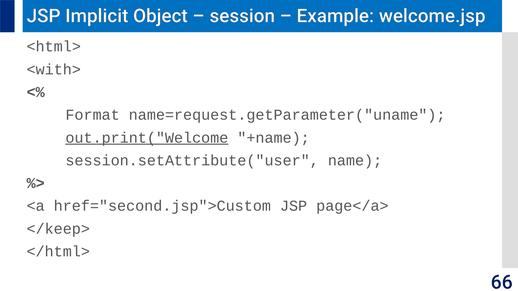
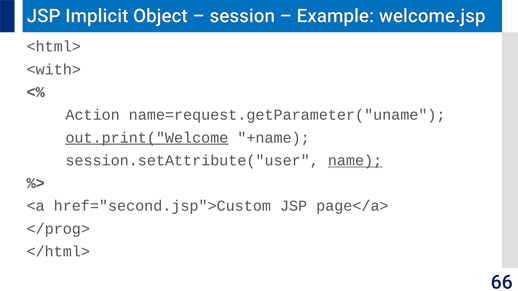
Format: Format -> Action
name underline: none -> present
</keep>: </keep> -> </prog>
